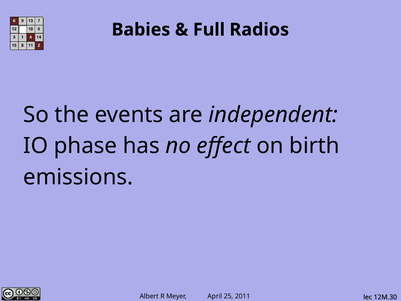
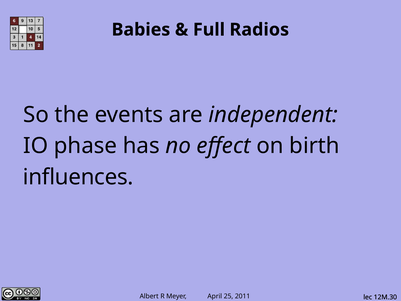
emissions: emissions -> influences
